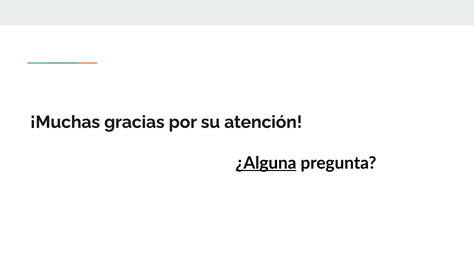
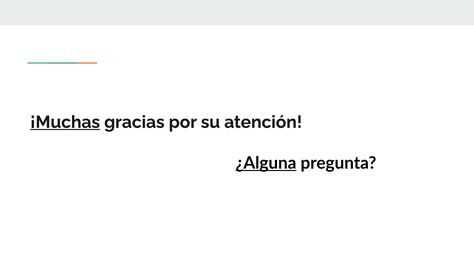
¡Muchas underline: none -> present
